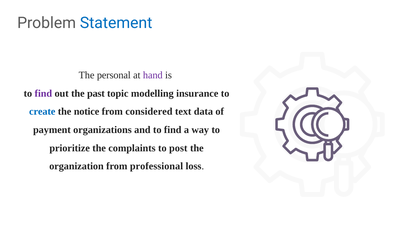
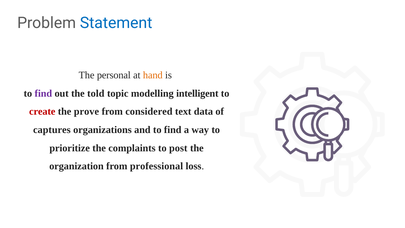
hand colour: purple -> orange
past: past -> told
insurance: insurance -> intelligent
create colour: blue -> red
notice: notice -> prove
payment: payment -> captures
